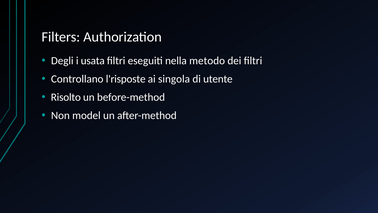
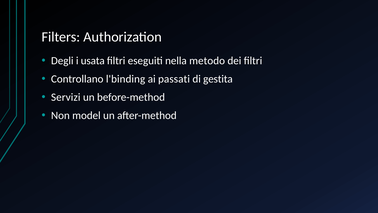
l'risposte: l'risposte -> l'binding
singola: singola -> passati
utente: utente -> gestita
Risolto: Risolto -> Servizi
